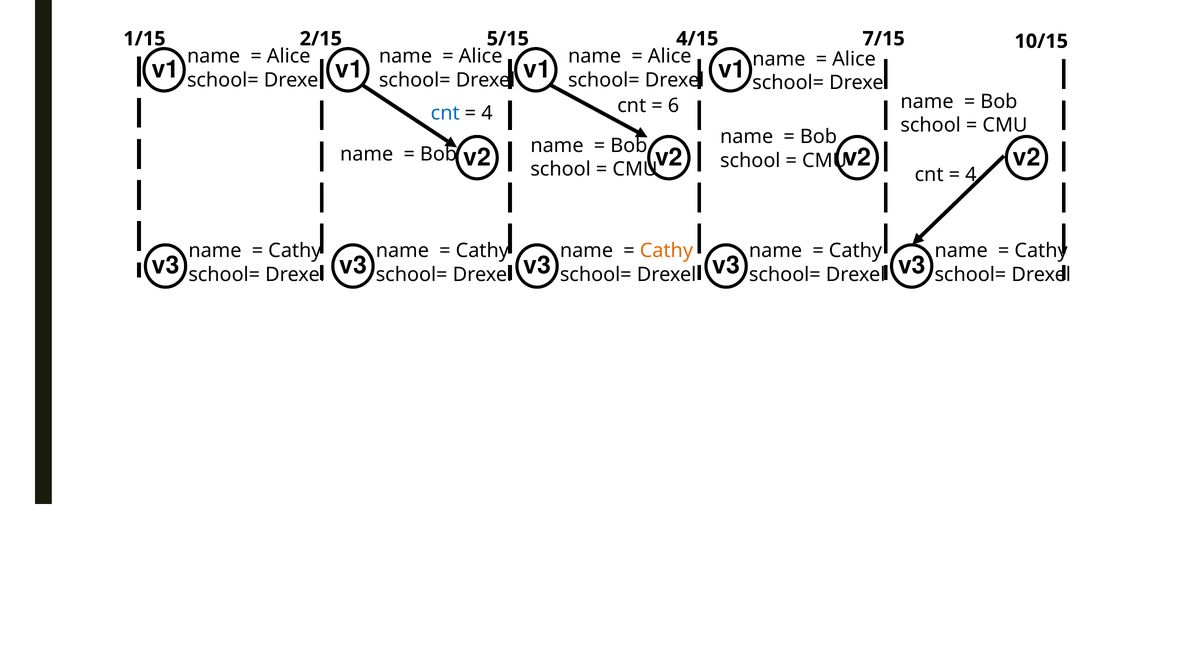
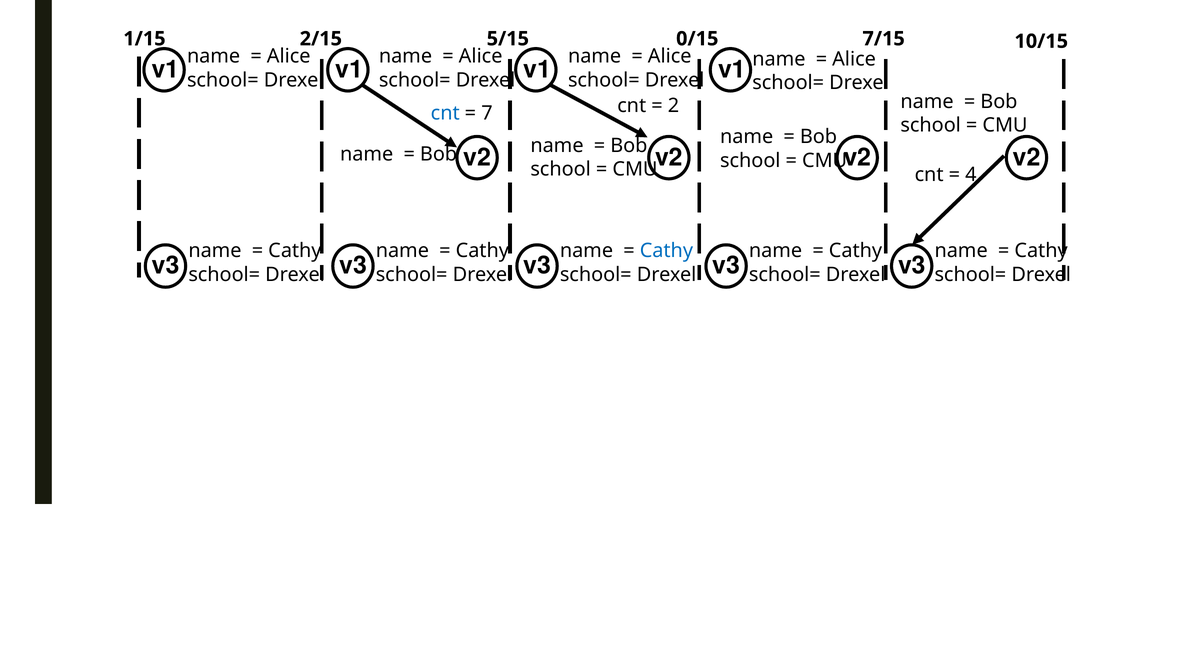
4/15: 4/15 -> 0/15
6: 6 -> 2
4 at (487, 113): 4 -> 7
Cathy at (666, 251) colour: orange -> blue
